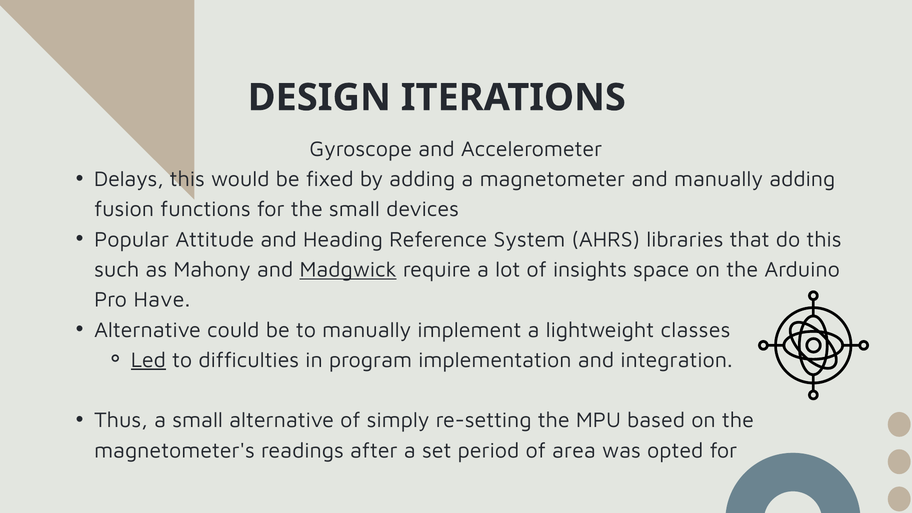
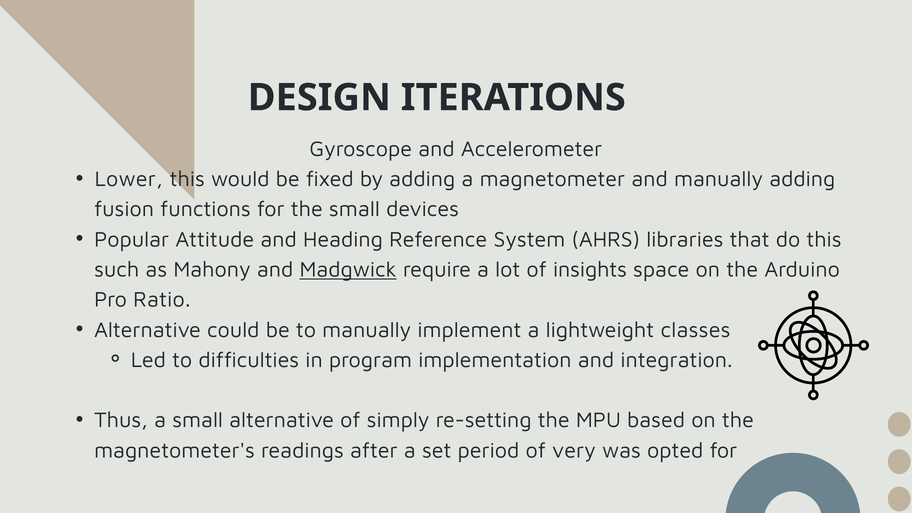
Delays: Delays -> Lower
Have: Have -> Ratio
Led underline: present -> none
area: area -> very
